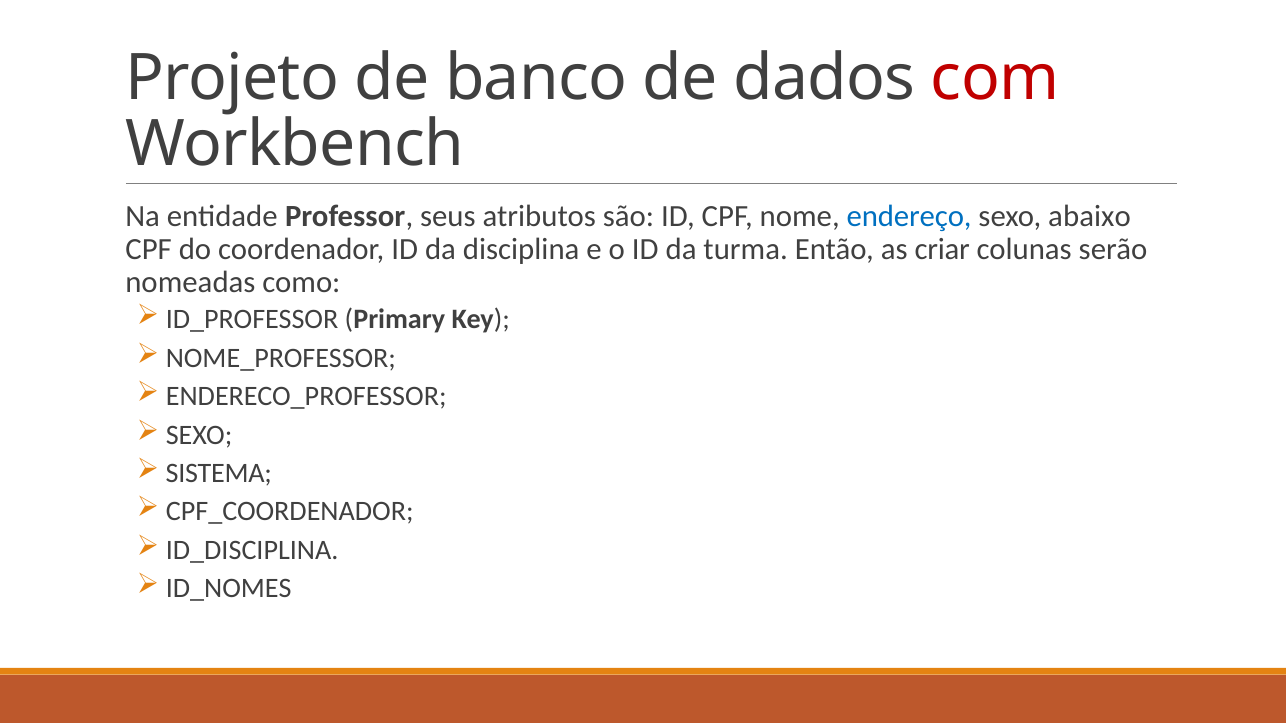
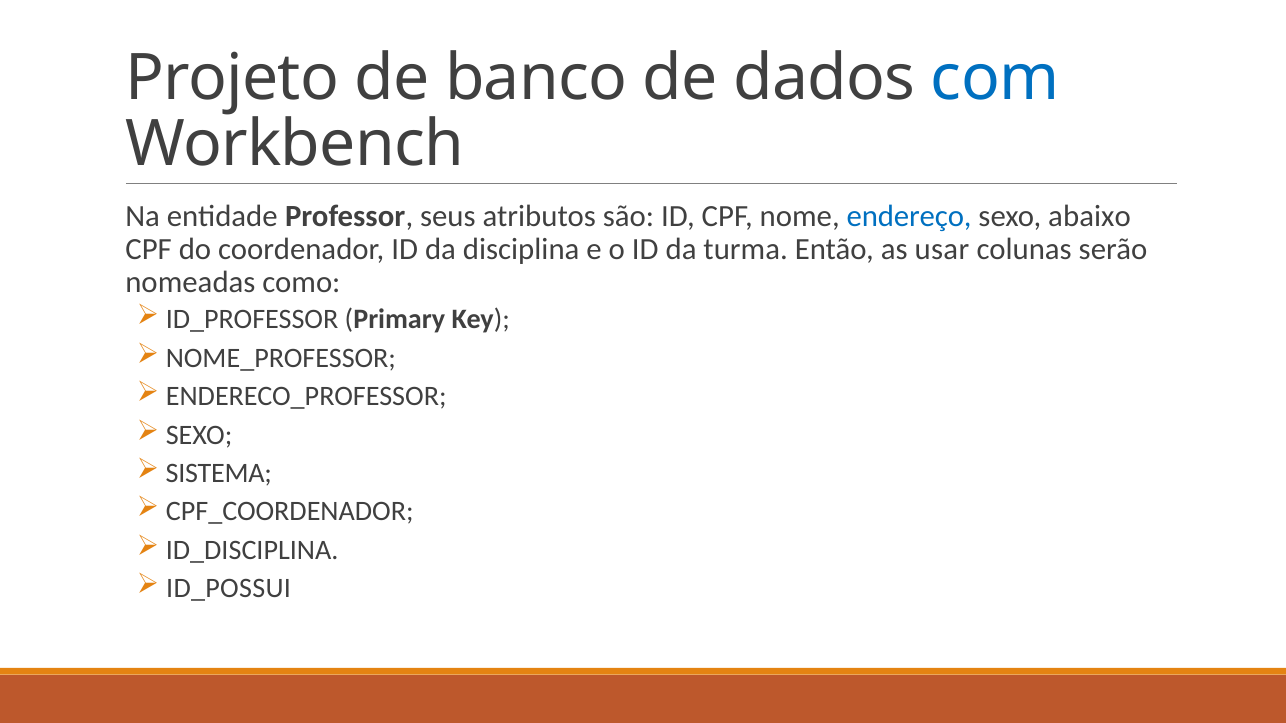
com colour: red -> blue
criar: criar -> usar
ID_NOMES: ID_NOMES -> ID_POSSUI
